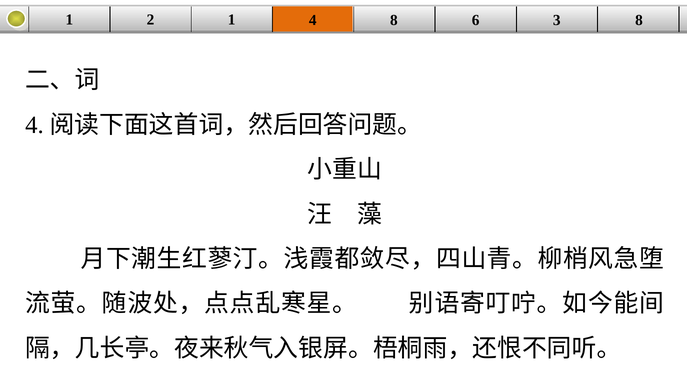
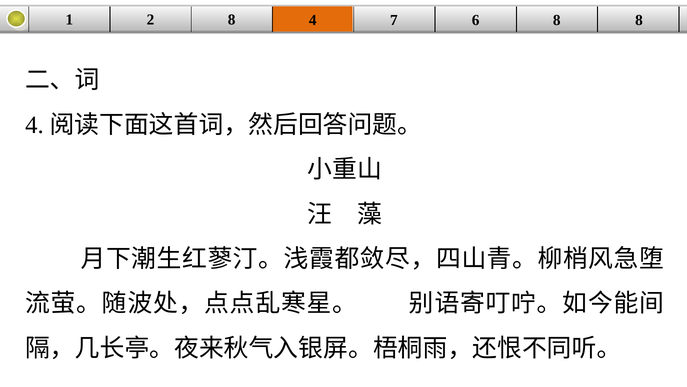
2 1: 1 -> 8
4 8: 8 -> 7
6 3: 3 -> 8
